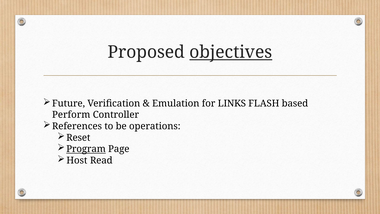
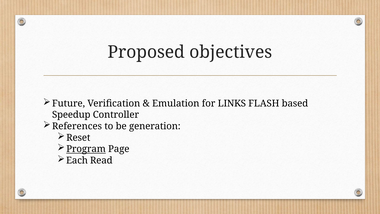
objectives underline: present -> none
Perform: Perform -> Speedup
operations: operations -> generation
Host: Host -> Each
